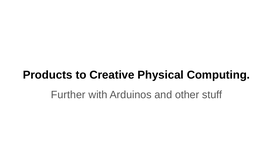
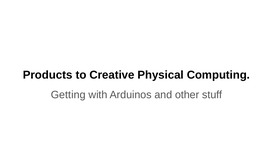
Further: Further -> Getting
